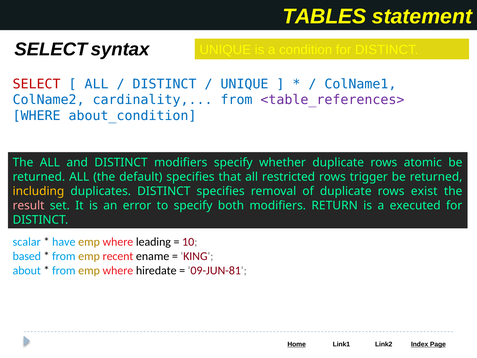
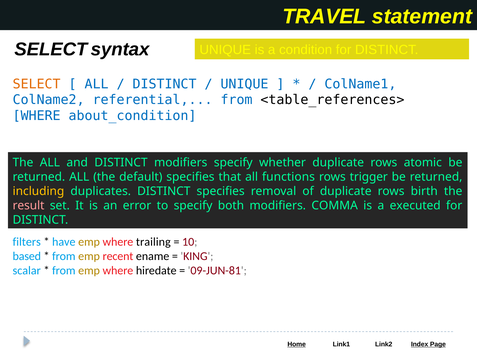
TABLES: TABLES -> TRAVEL
SELECT at (37, 84) colour: red -> orange
cardinality: cardinality -> referential
<table_references> colour: purple -> black
restricted: restricted -> functions
exist: exist -> birth
RETURN: RETURN -> COMMA
scalar: scalar -> filters
leading: leading -> trailing
about: about -> scalar
